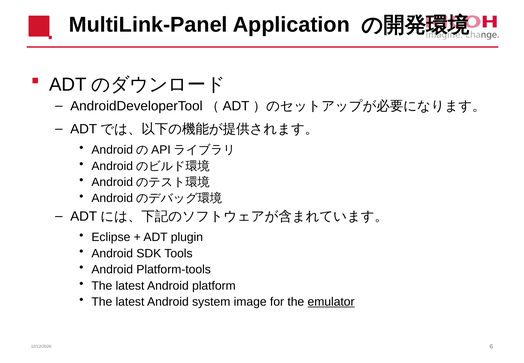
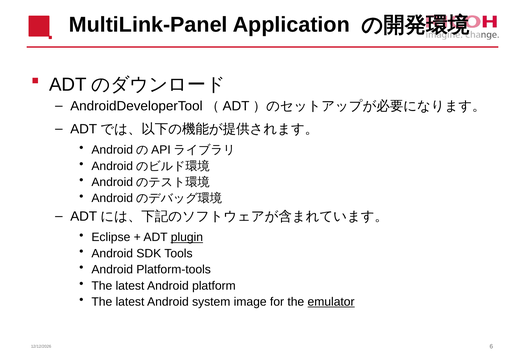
plugin underline: none -> present
